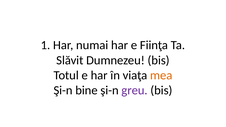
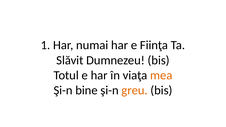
greu colour: purple -> orange
